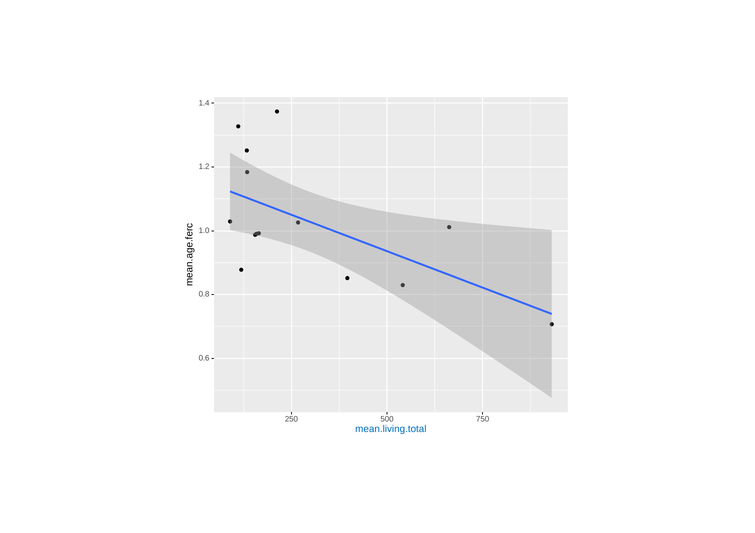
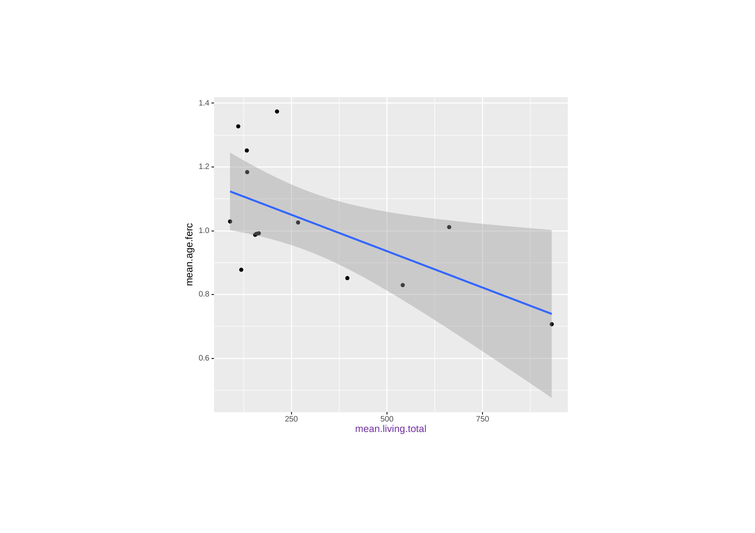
mean.living.total colour: blue -> purple
